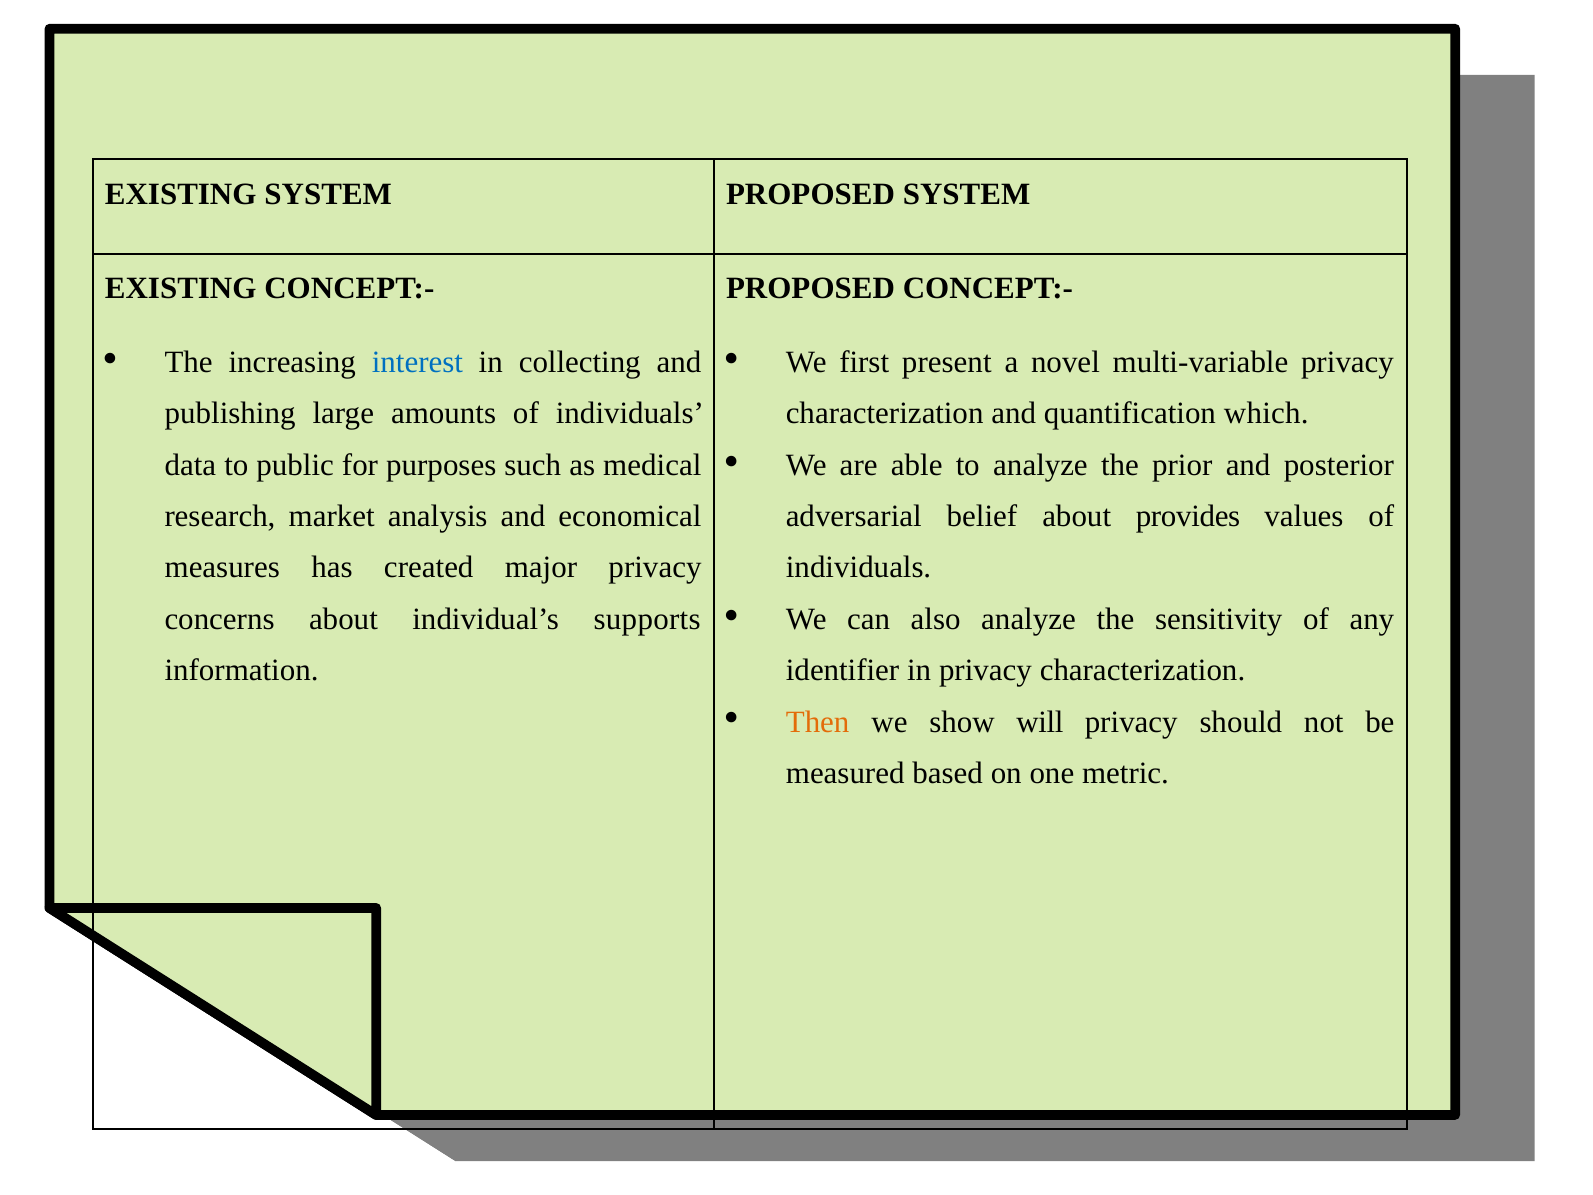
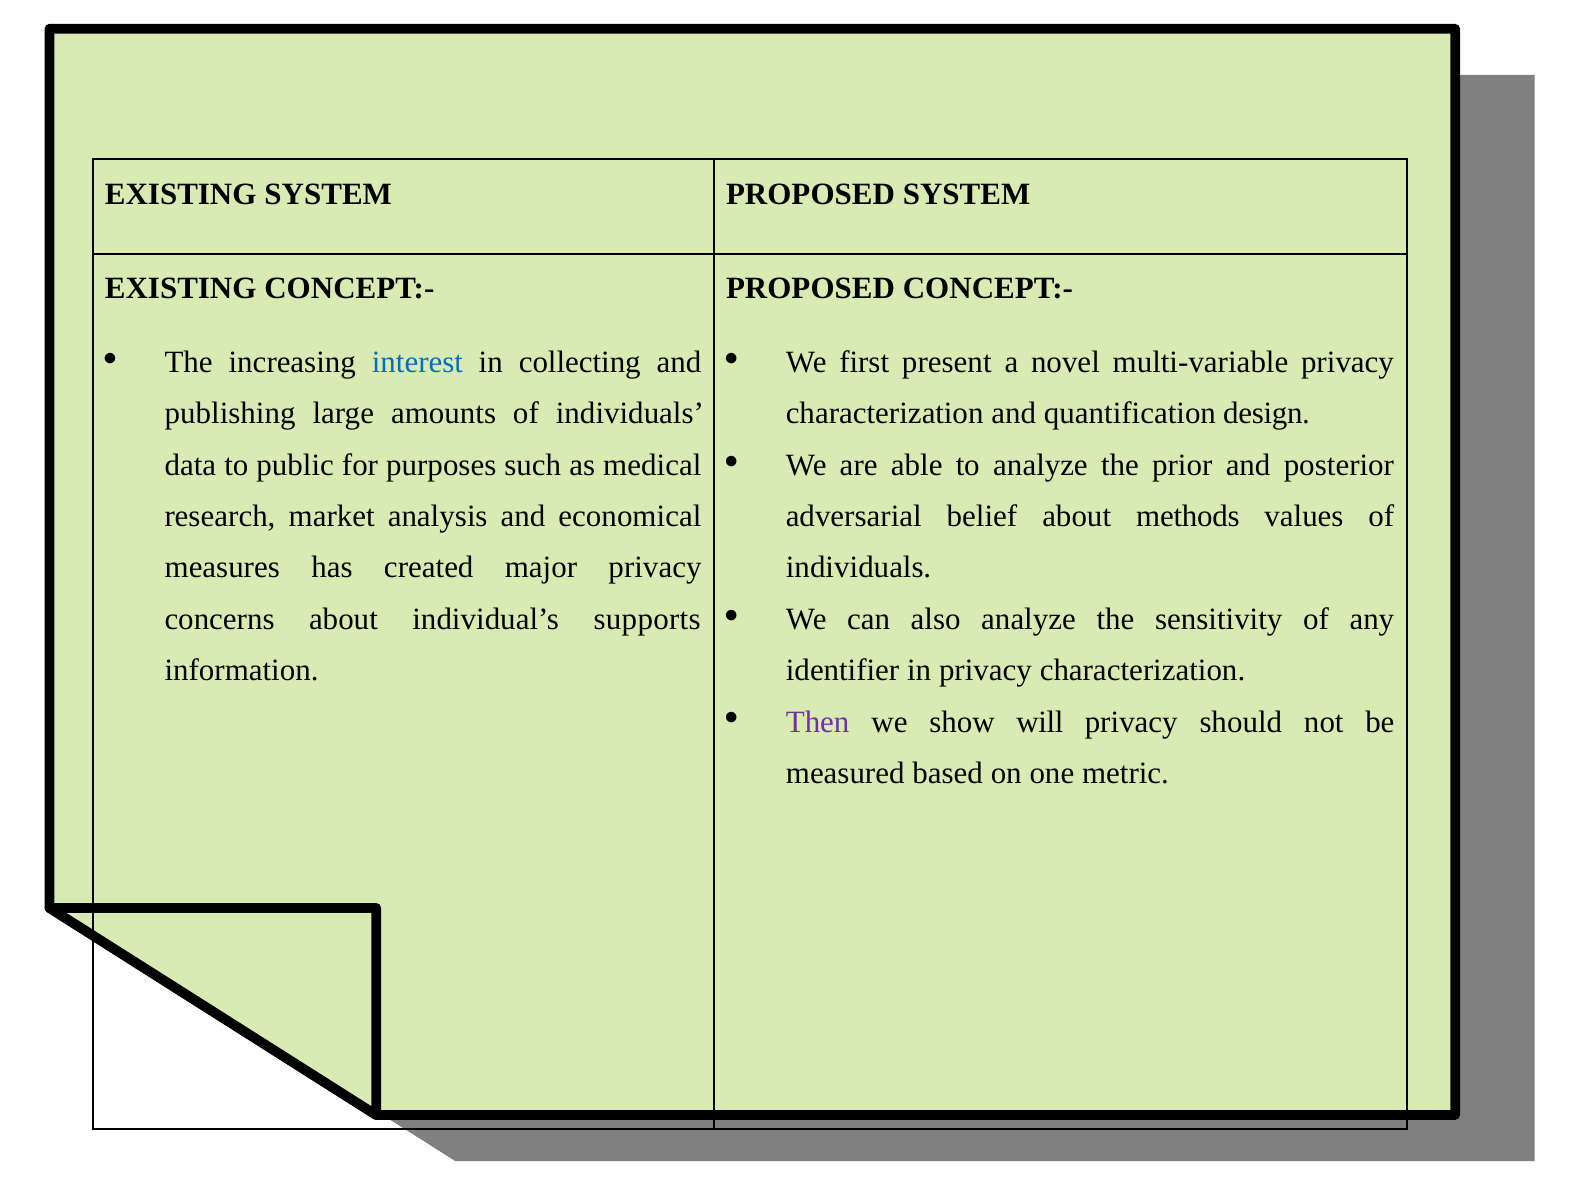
which: which -> design
provides: provides -> methods
Then colour: orange -> purple
